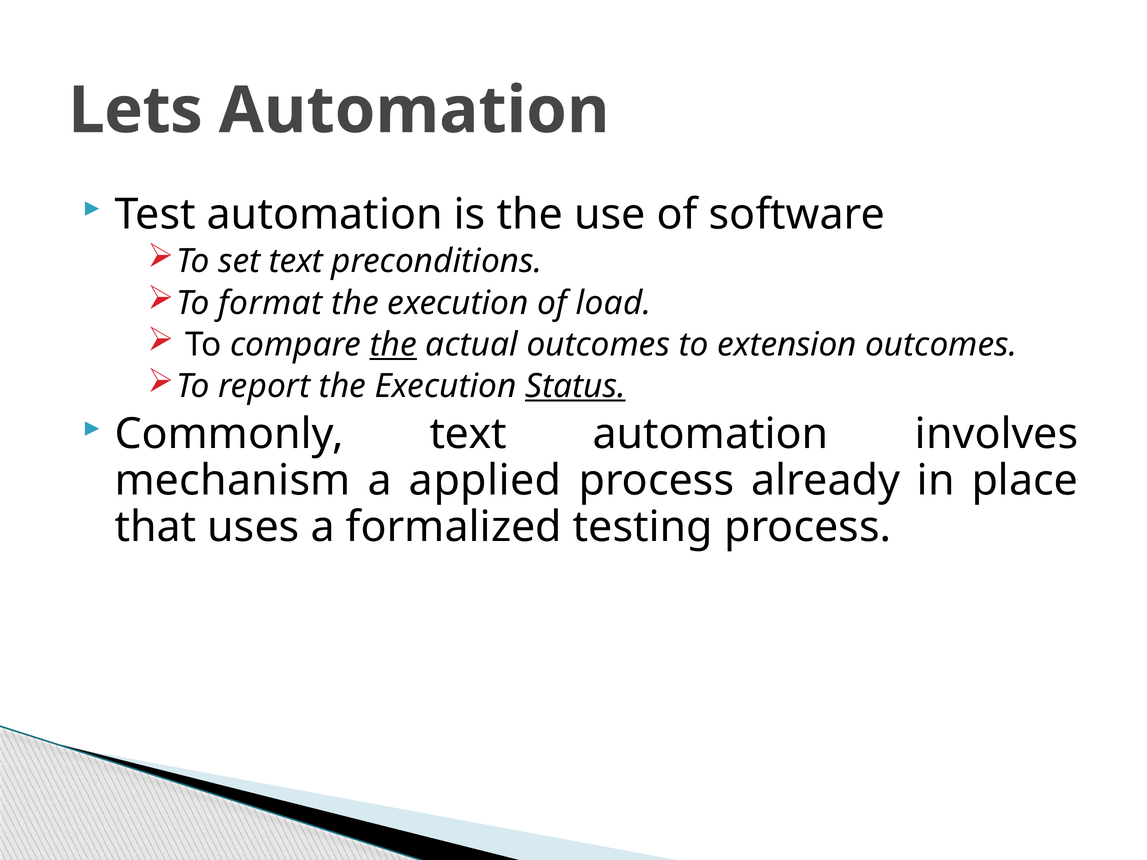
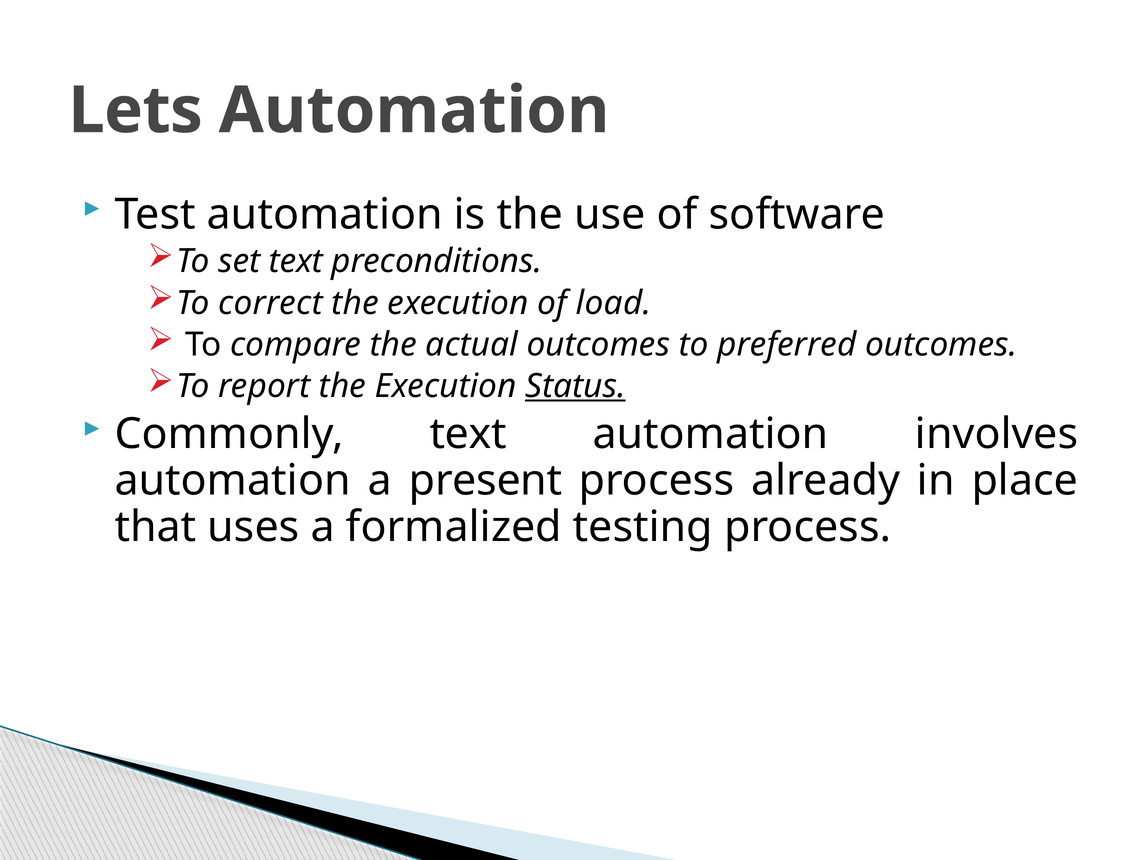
format: format -> correct
the at (393, 345) underline: present -> none
extension: extension -> preferred
mechanism at (233, 481): mechanism -> automation
applied: applied -> present
